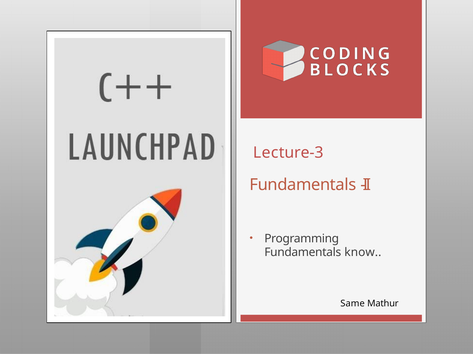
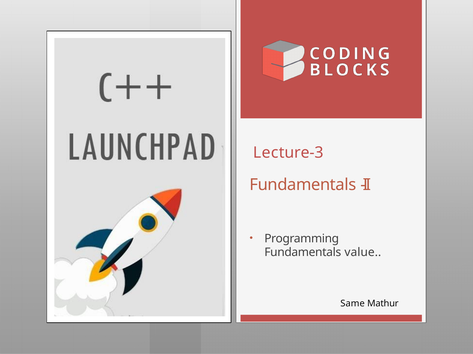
know: know -> value
